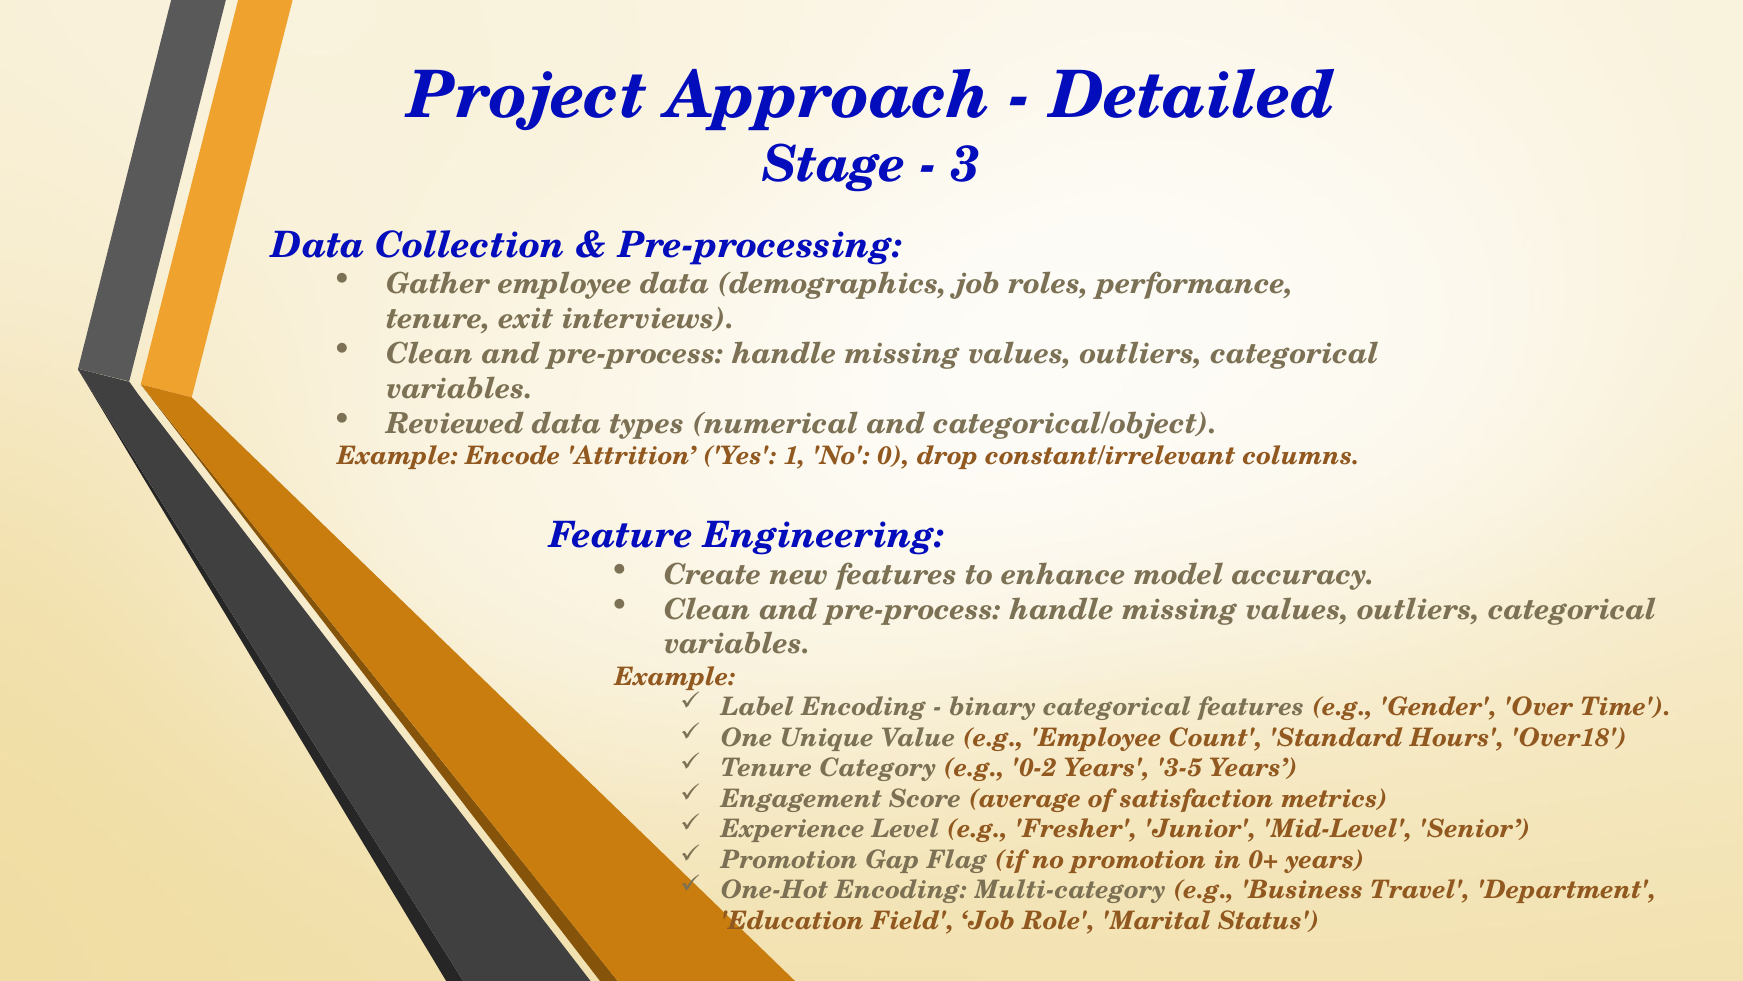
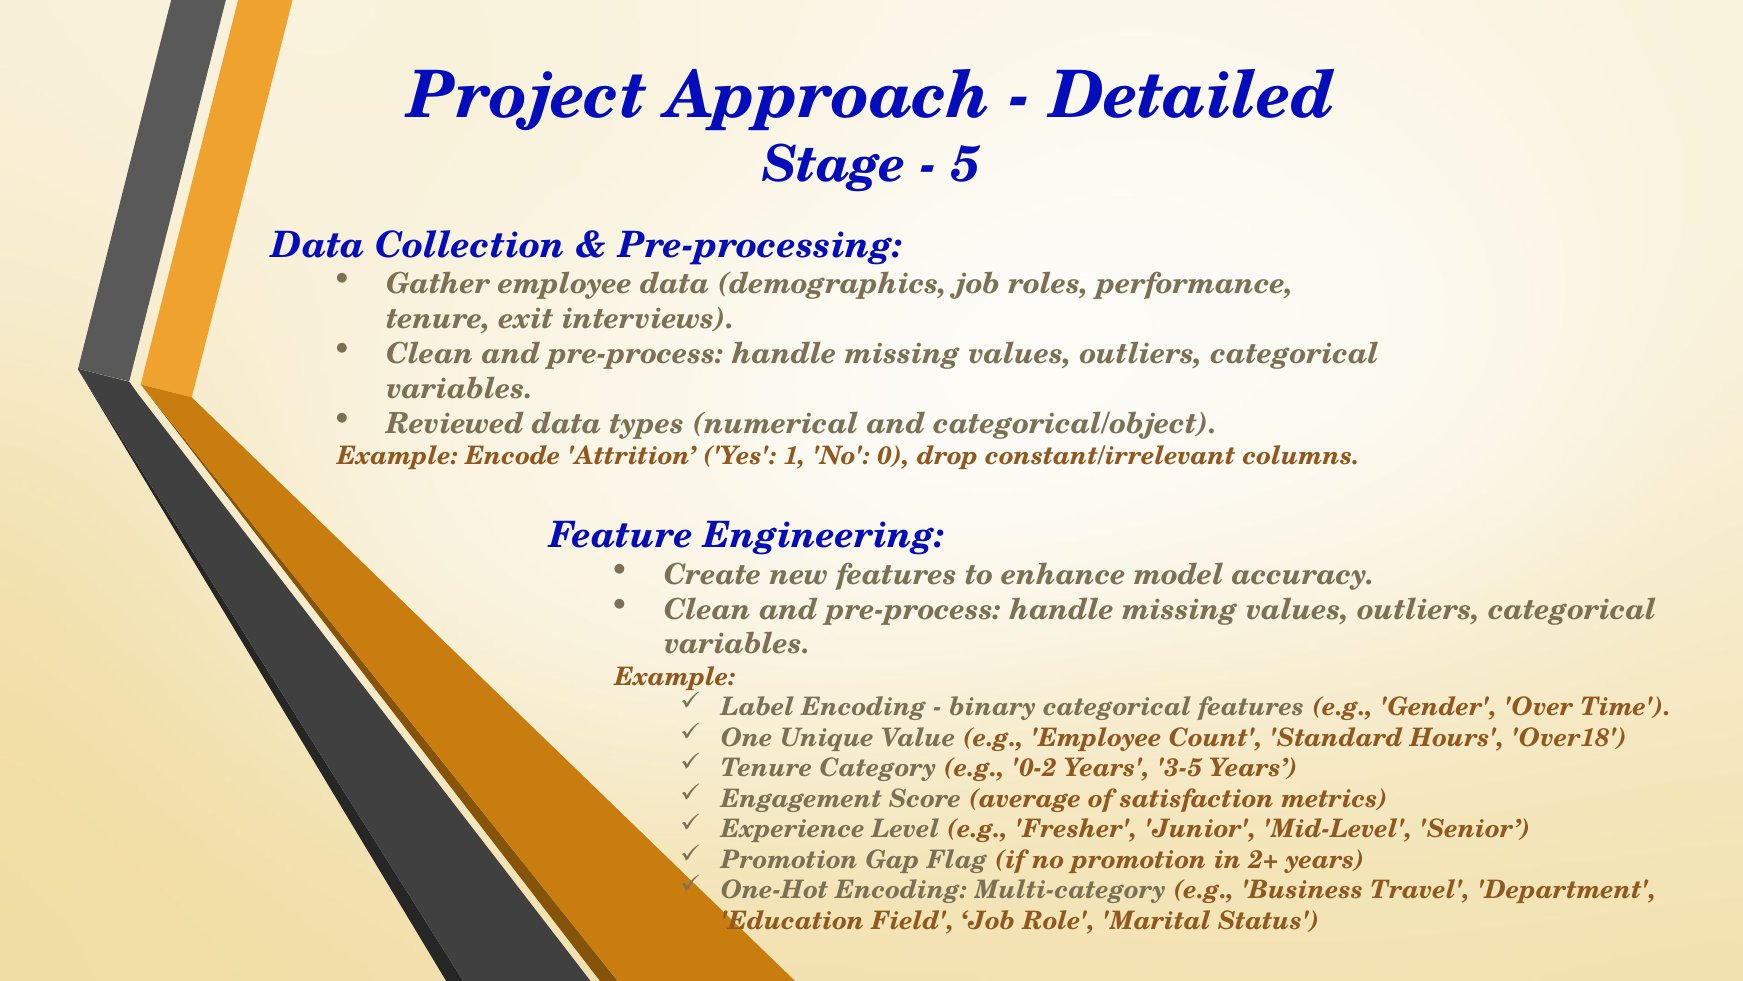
3: 3 -> 5
0+: 0+ -> 2+
